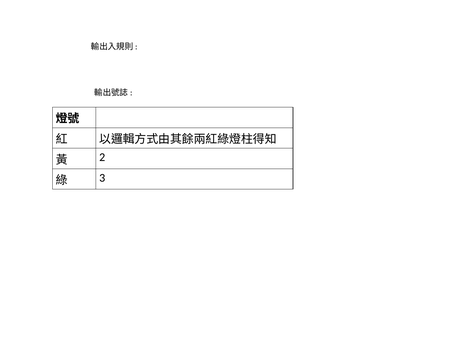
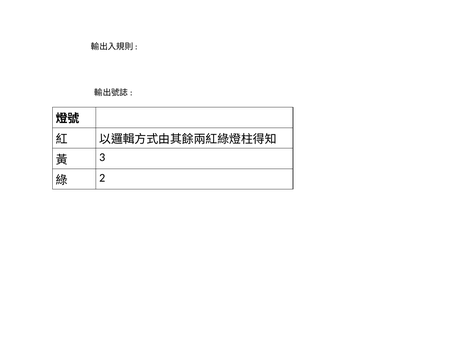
2: 2 -> 3
3: 3 -> 2
